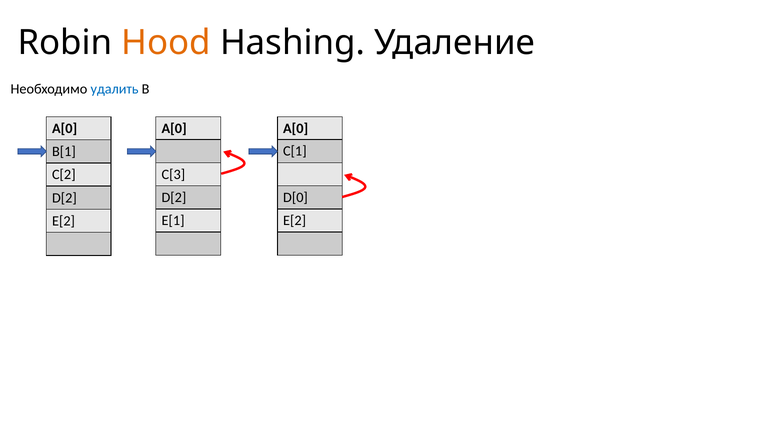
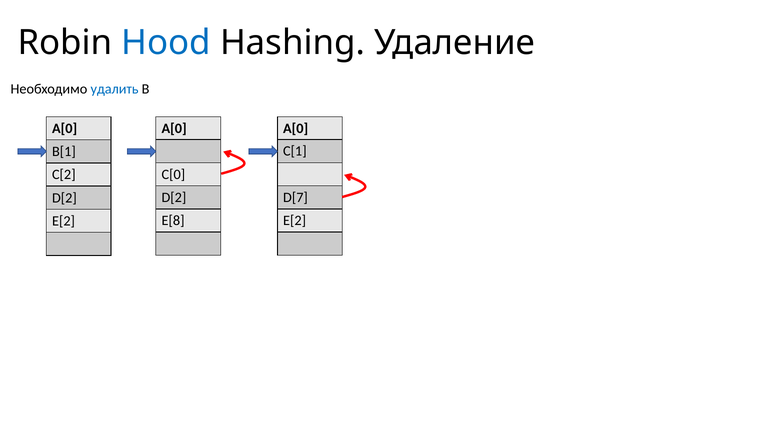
Hood colour: orange -> blue
C[3: C[3 -> C[0
D[0: D[0 -> D[7
E[1: E[1 -> E[8
